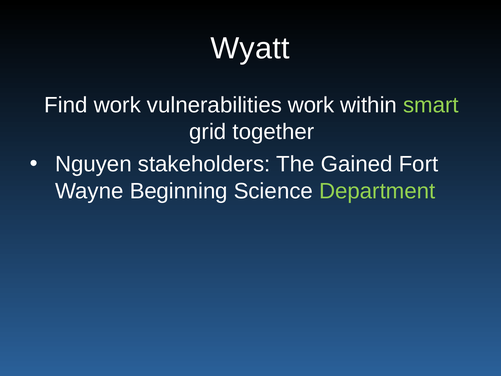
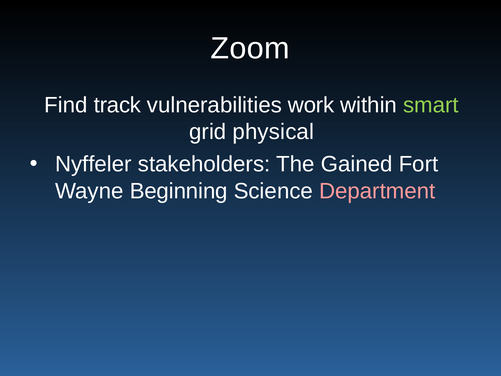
Wyatt: Wyatt -> Zoom
Find work: work -> track
together: together -> physical
Nguyen: Nguyen -> Nyffeler
Department colour: light green -> pink
